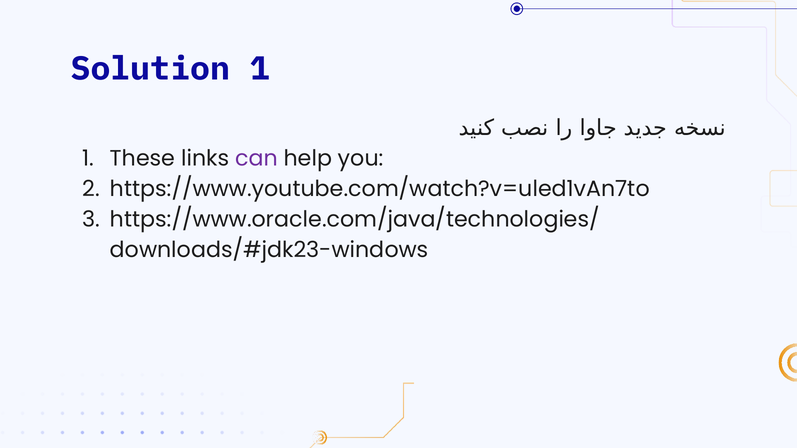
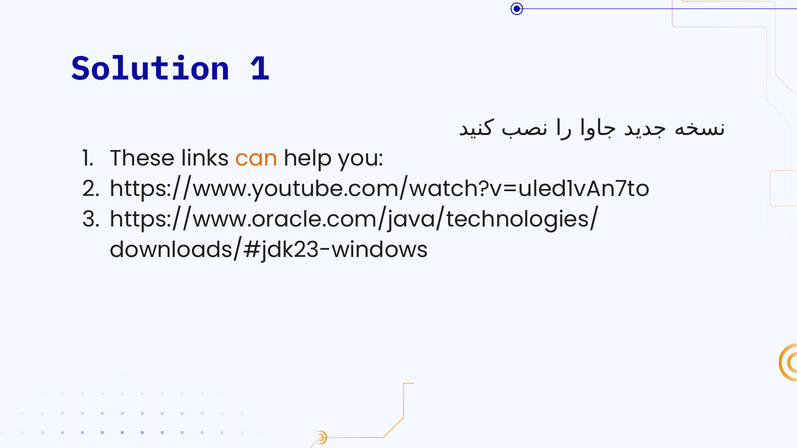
can colour: purple -> orange
